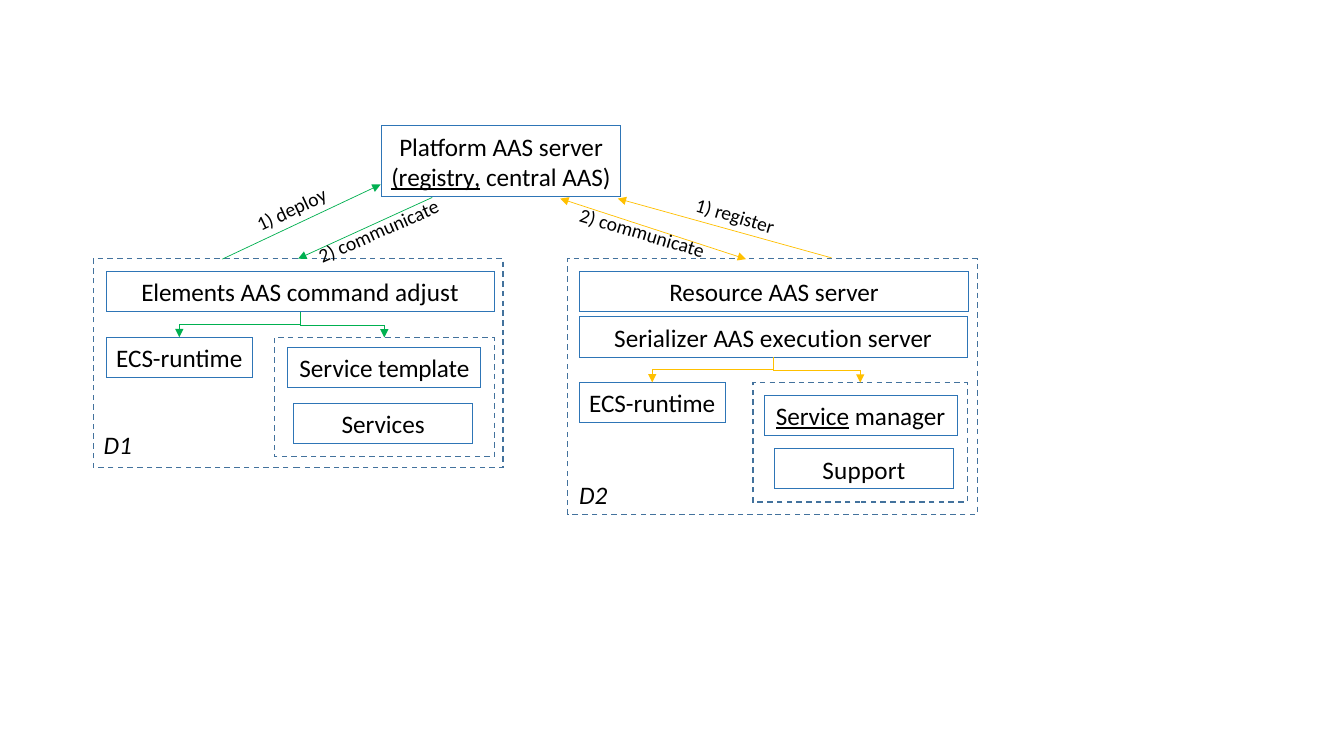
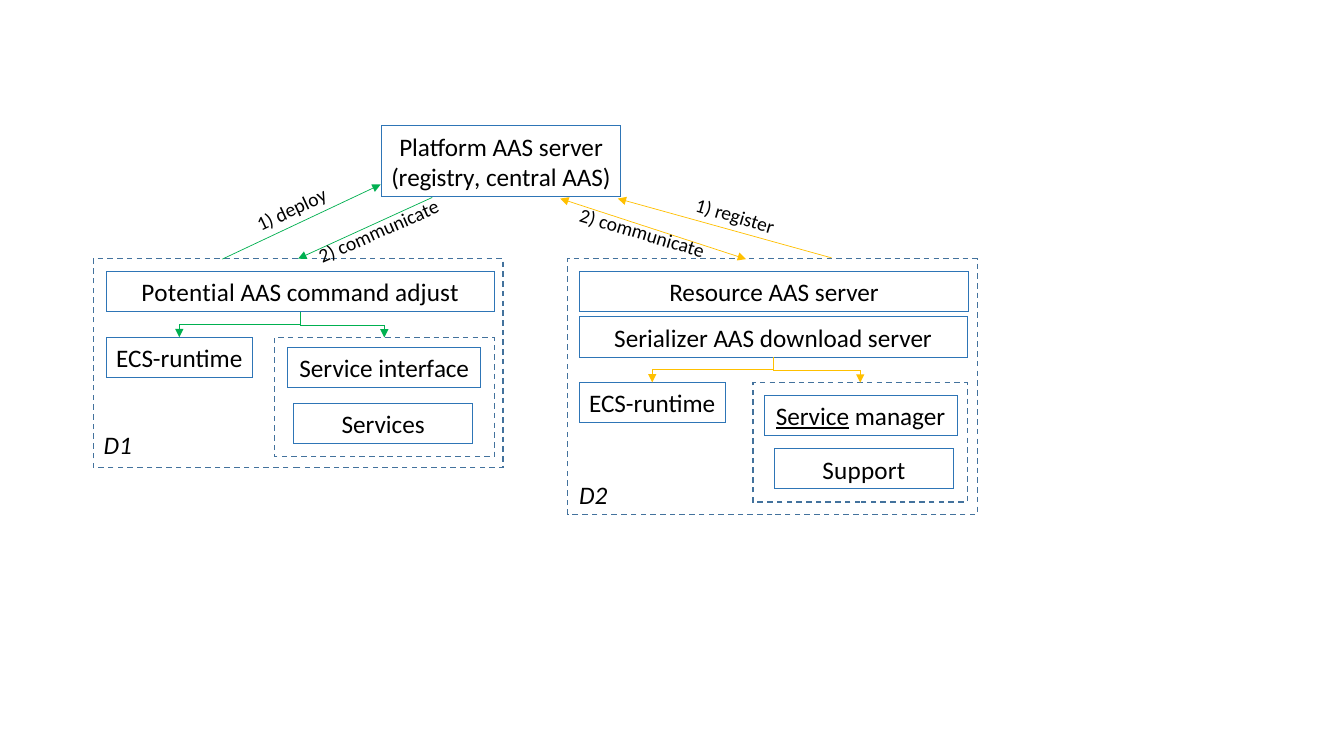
registry underline: present -> none
Elements: Elements -> Potential
execution: execution -> download
template: template -> interface
